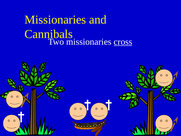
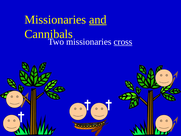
and underline: none -> present
